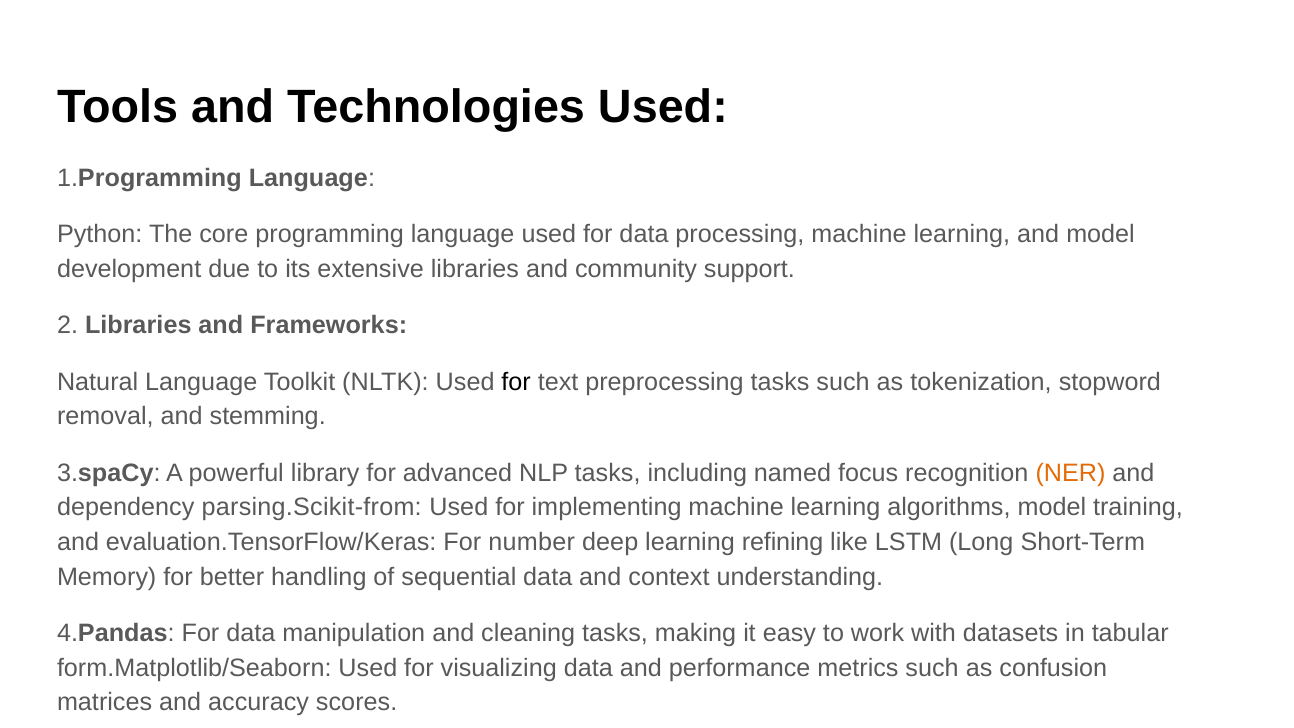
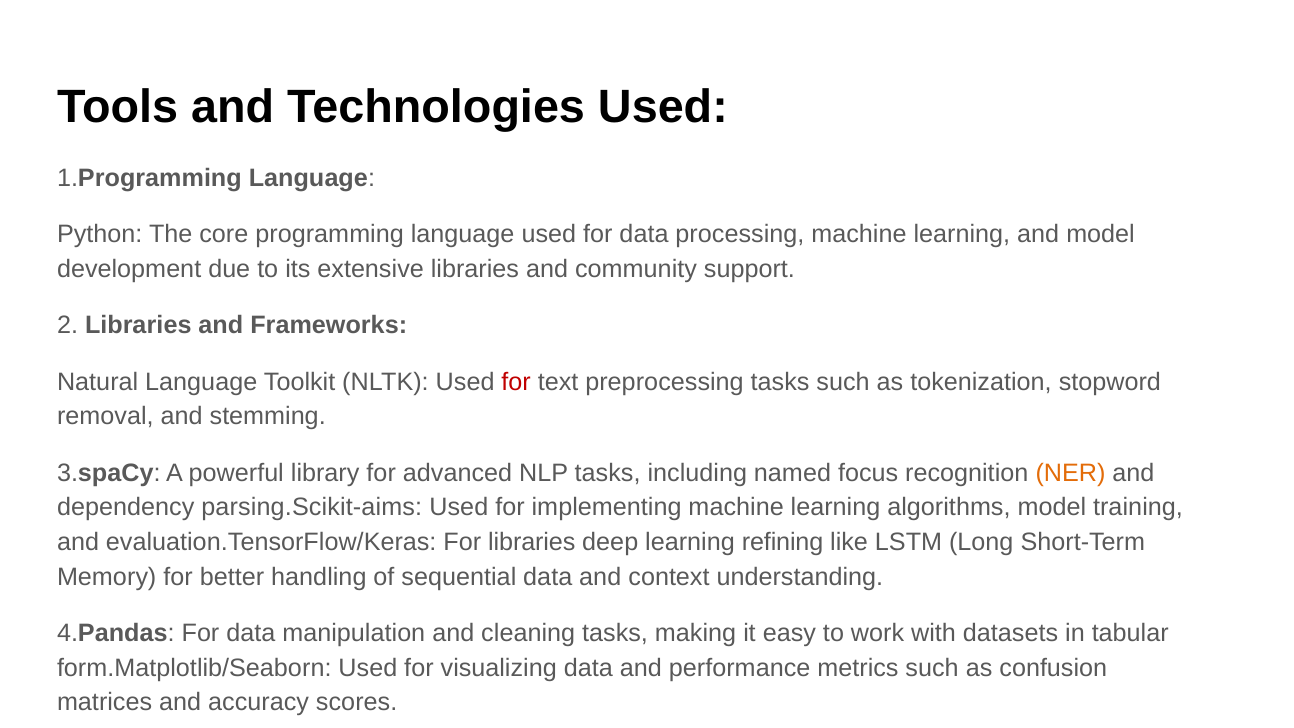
for at (516, 382) colour: black -> red
parsing.Scikit-from: parsing.Scikit-from -> parsing.Scikit-aims
For number: number -> libraries
